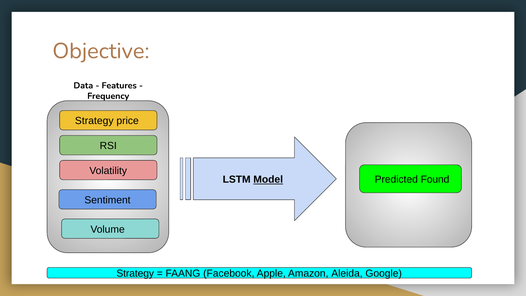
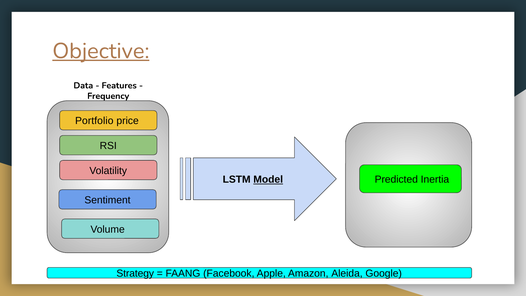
Objective underline: none -> present
Strategy at (94, 121): Strategy -> Portfolio
Found: Found -> Inertia
